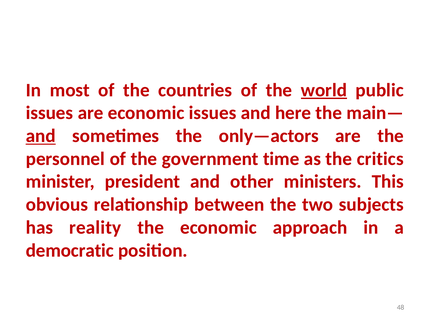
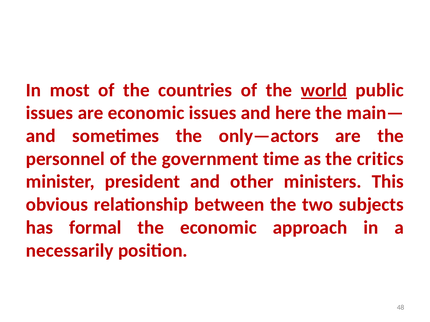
and at (41, 136) underline: present -> none
reality: reality -> formal
democratic: democratic -> necessarily
